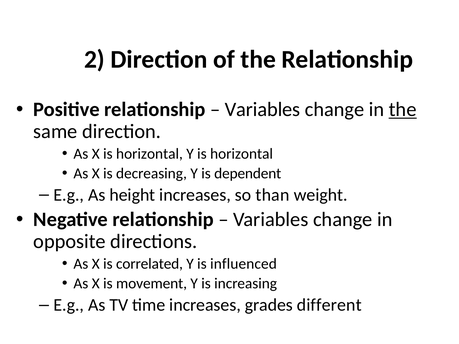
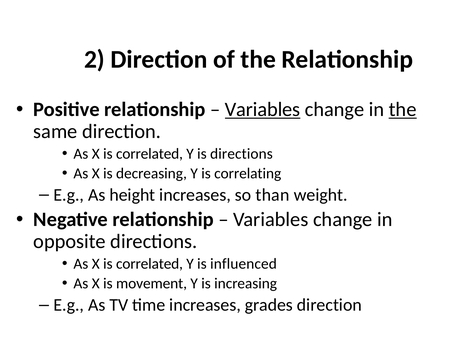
Variables at (263, 109) underline: none -> present
horizontal at (149, 154): horizontal -> correlated
Y is horizontal: horizontal -> directions
dependent: dependent -> correlating
grades different: different -> direction
